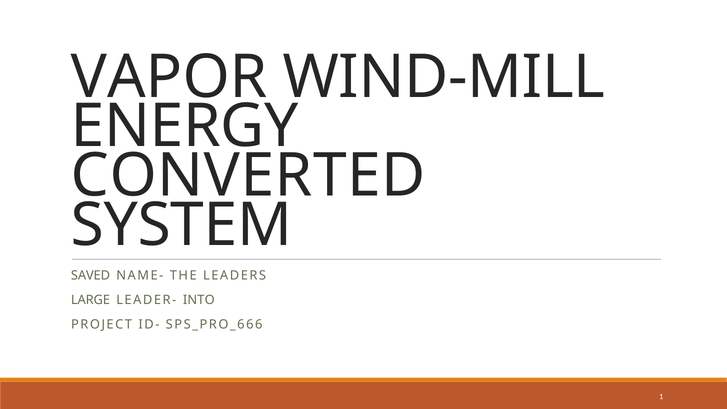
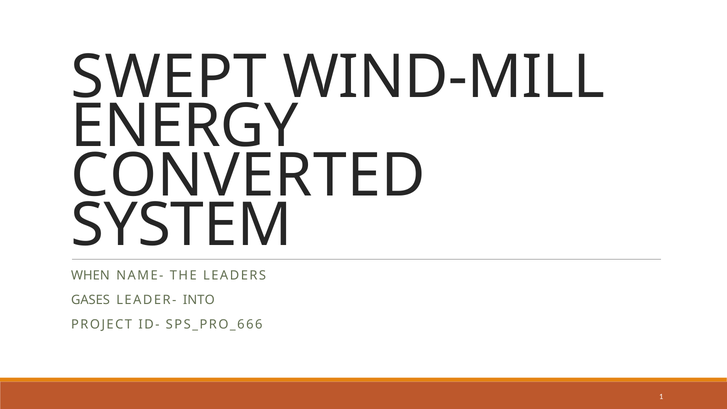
VAPOR: VAPOR -> SWEPT
SAVED: SAVED -> WHEN
LARGE: LARGE -> GASES
